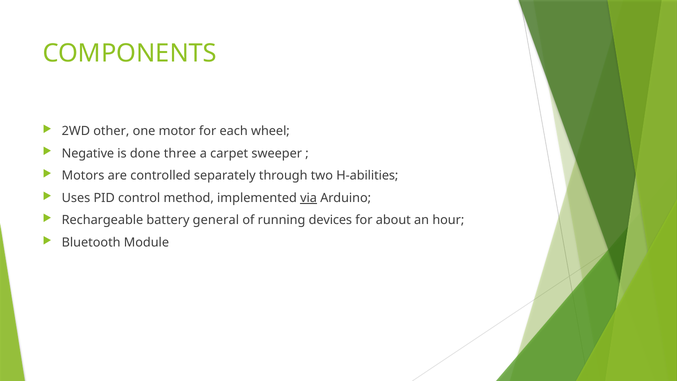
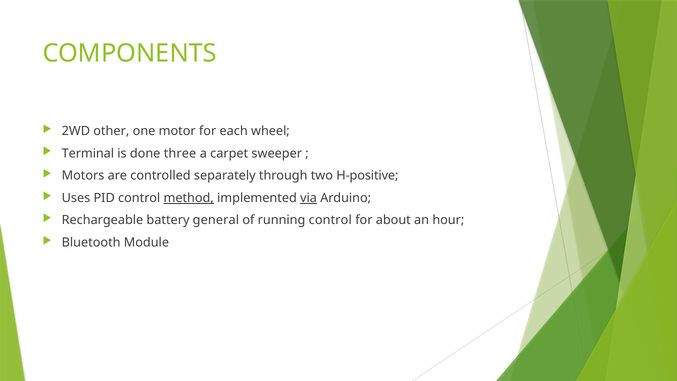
Negative: Negative -> Terminal
H-abilities: H-abilities -> H-positive
method underline: none -> present
running devices: devices -> control
